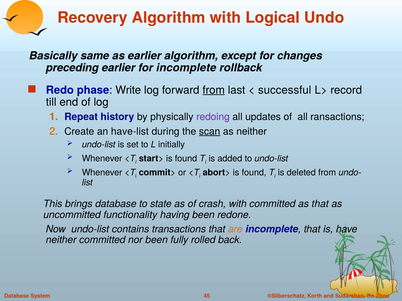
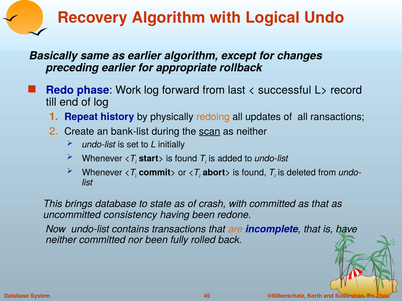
for incomplete: incomplete -> appropriate
Write: Write -> Work
from at (214, 90) underline: present -> none
redoing colour: purple -> orange
have-list: have-list -> bank-list
functionality: functionality -> consistency
